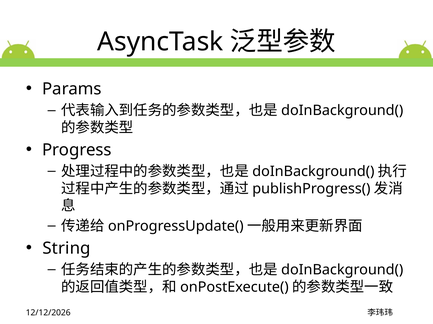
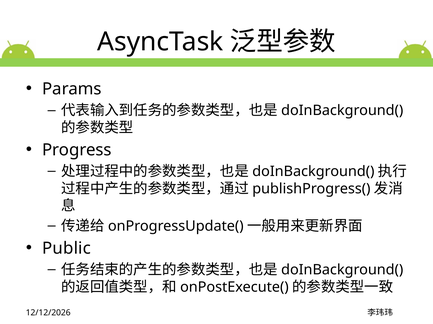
String: String -> Public
